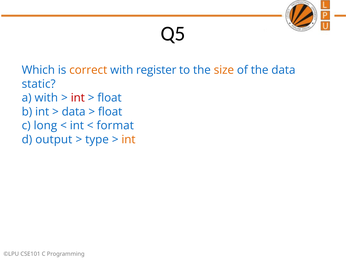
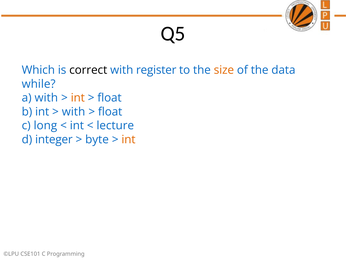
correct colour: orange -> black
static: static -> while
int at (78, 98) colour: red -> orange
data at (74, 112): data -> with
format: format -> lecture
output: output -> integer
type: type -> byte
